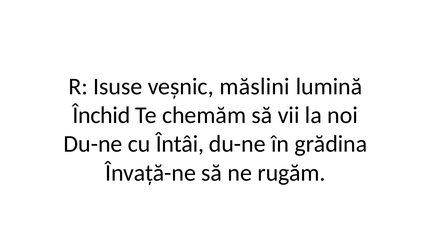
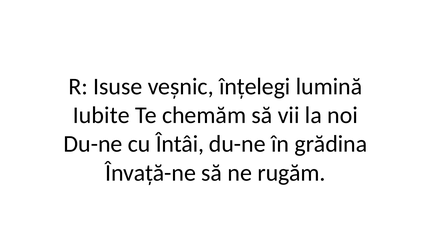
măslini: măslini -> înțelegi
Închid: Închid -> Iubite
